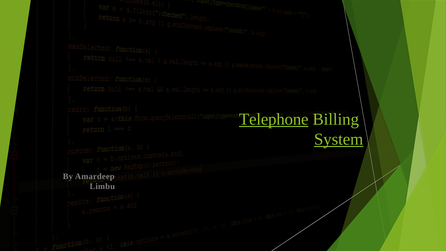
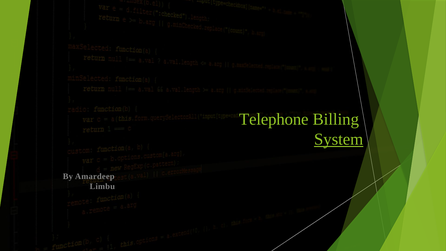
Telephone underline: present -> none
